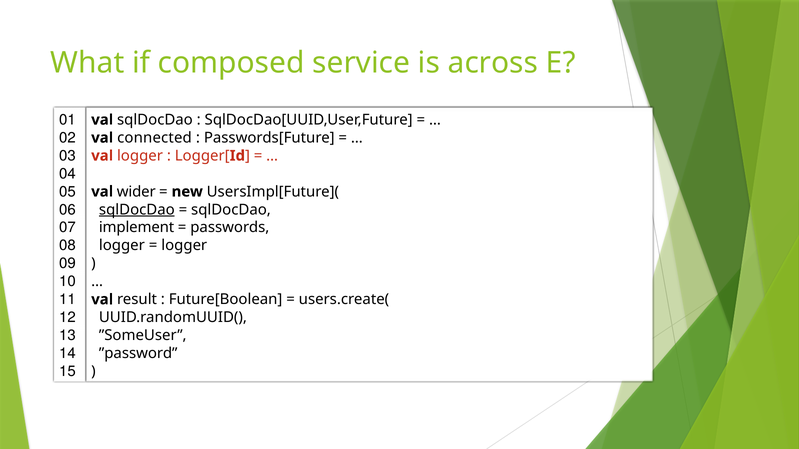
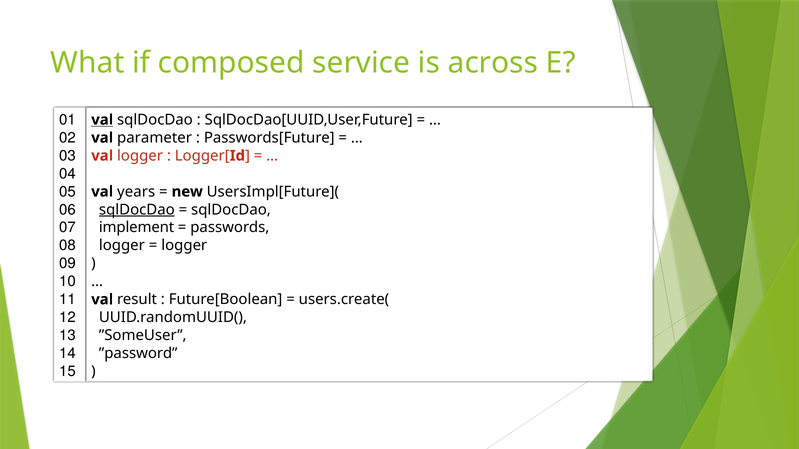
val at (102, 120) underline: none -> present
connected: connected -> parameter
wider: wider -> years
